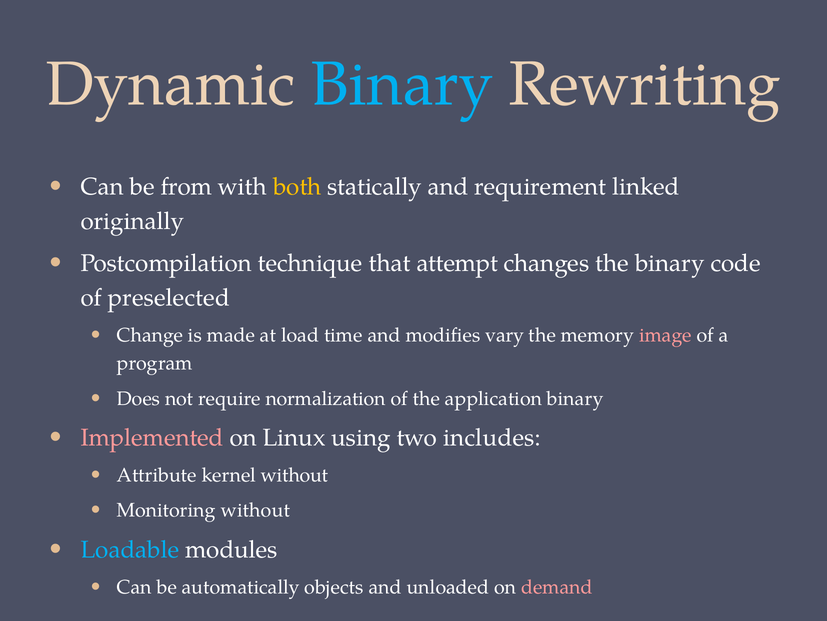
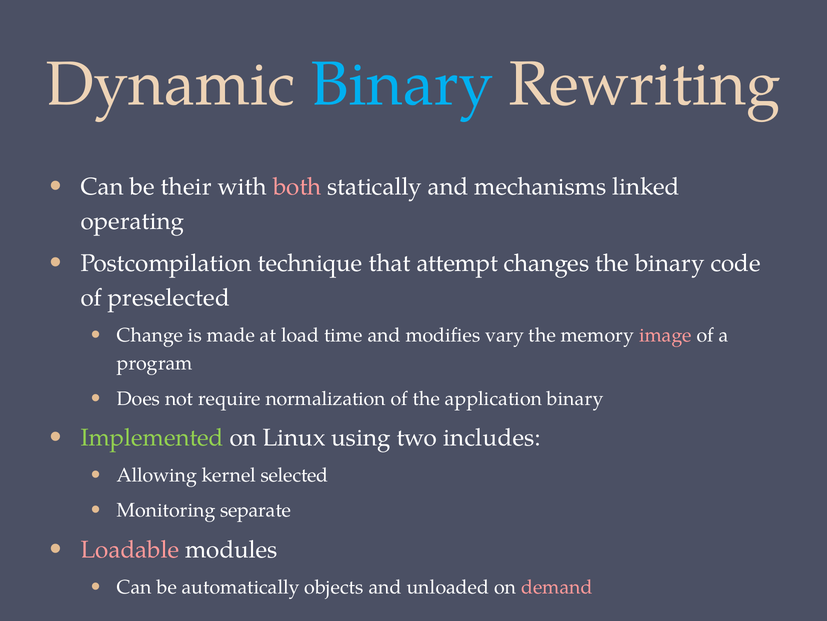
from: from -> their
both colour: yellow -> pink
requirement: requirement -> mechanisms
originally: originally -> operating
Implemented colour: pink -> light green
Attribute: Attribute -> Allowing
kernel without: without -> selected
Monitoring without: without -> separate
Loadable colour: light blue -> pink
